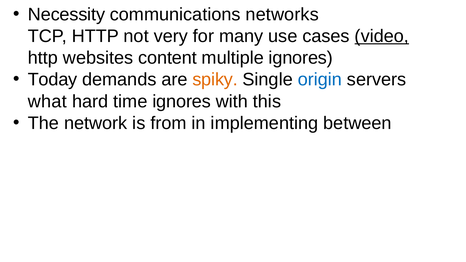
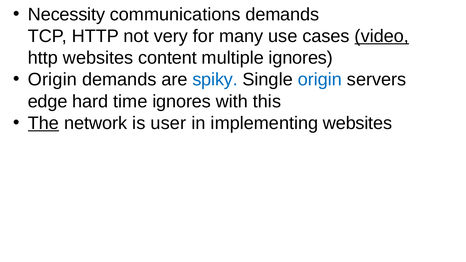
communications networks: networks -> demands
Today at (53, 80): Today -> Origin
spiky colour: orange -> blue
what: what -> edge
The underline: none -> present
from: from -> user
implementing between: between -> websites
